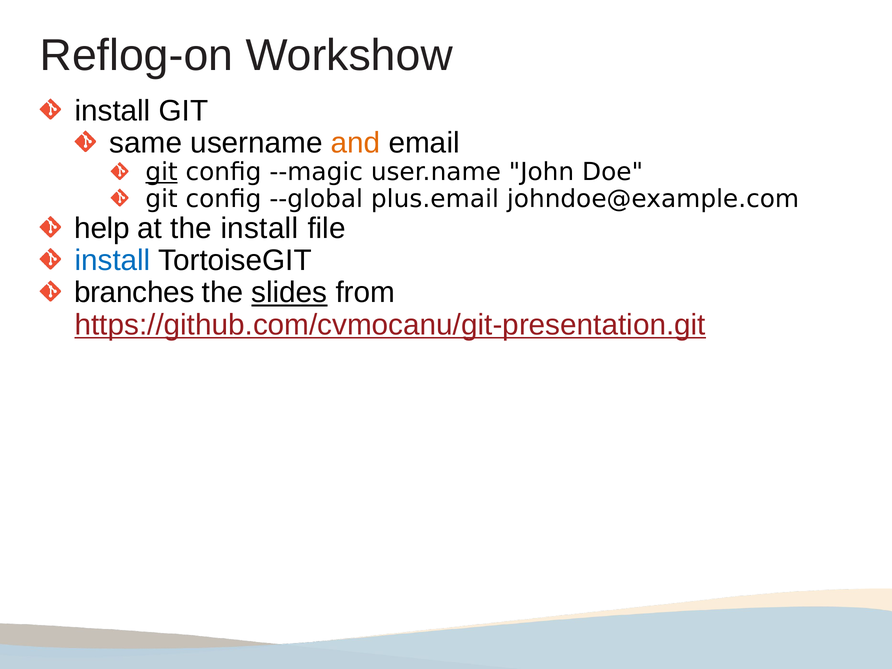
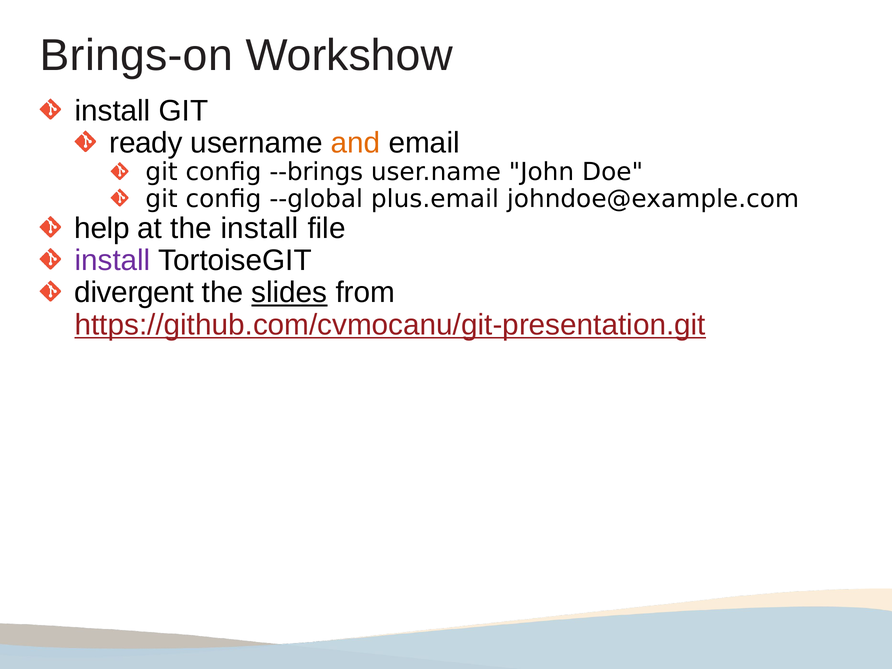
Reflog-on: Reflog-on -> Brings-on
same: same -> ready
git at (162, 172) underline: present -> none
--magic: --magic -> --brings
install at (113, 261) colour: blue -> purple
branches: branches -> divergent
